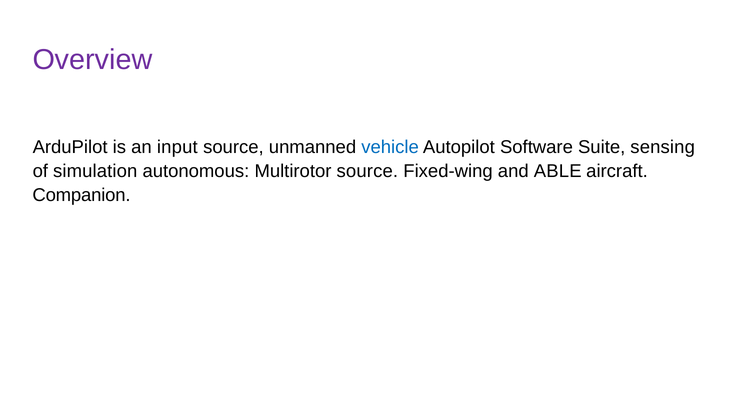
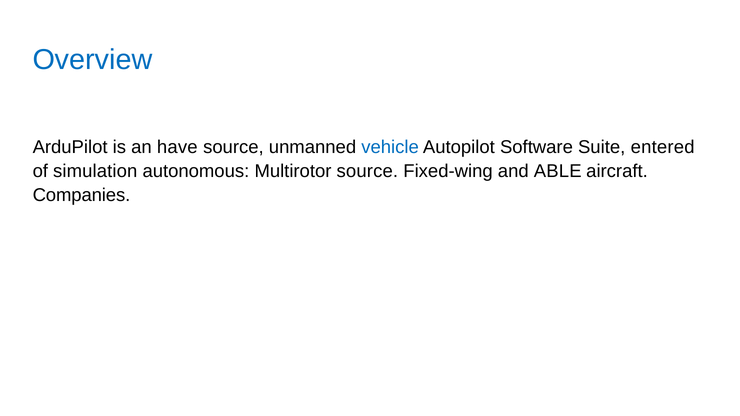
Overview colour: purple -> blue
input: input -> have
sensing: sensing -> entered
Companion: Companion -> Companies
